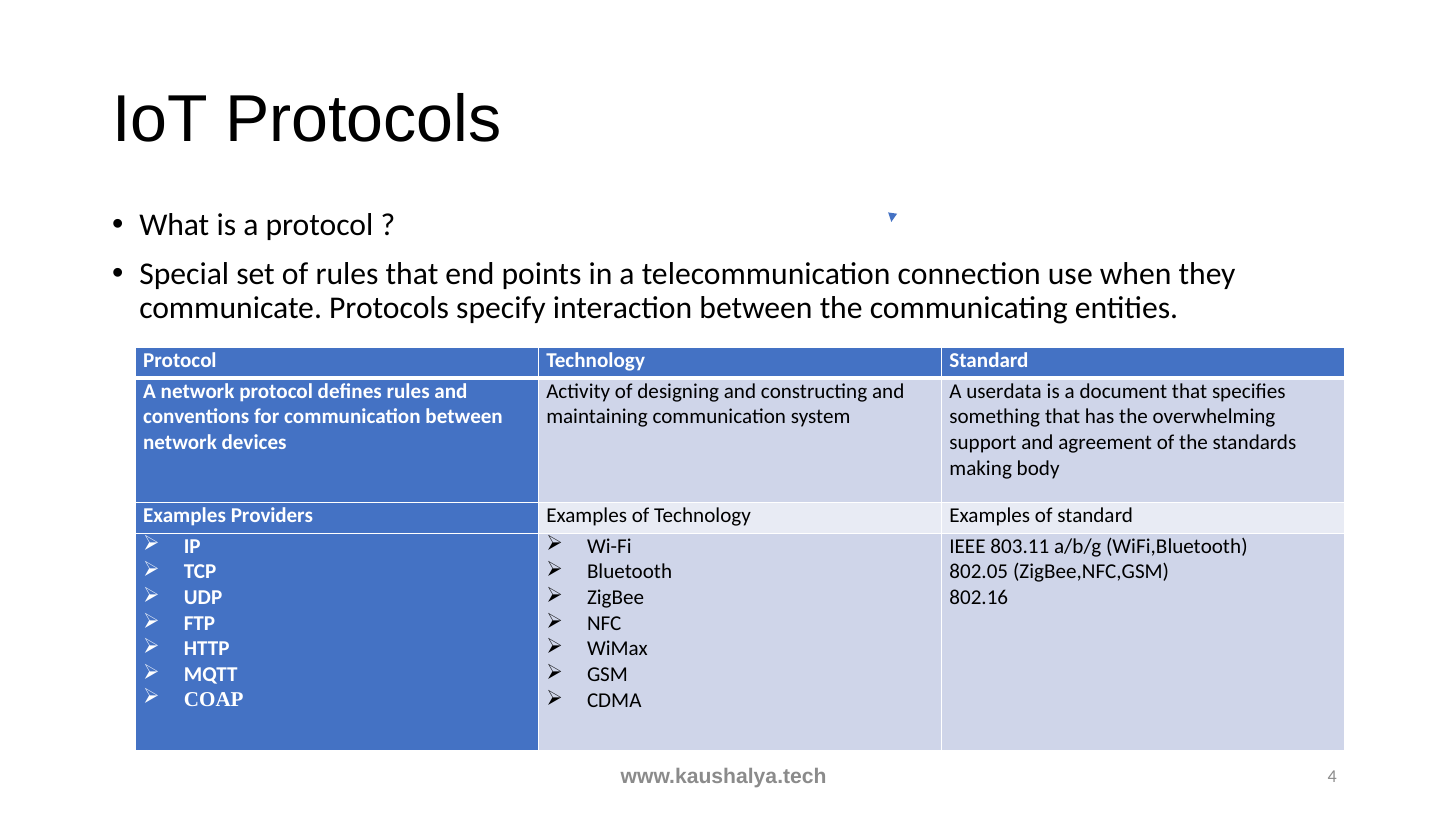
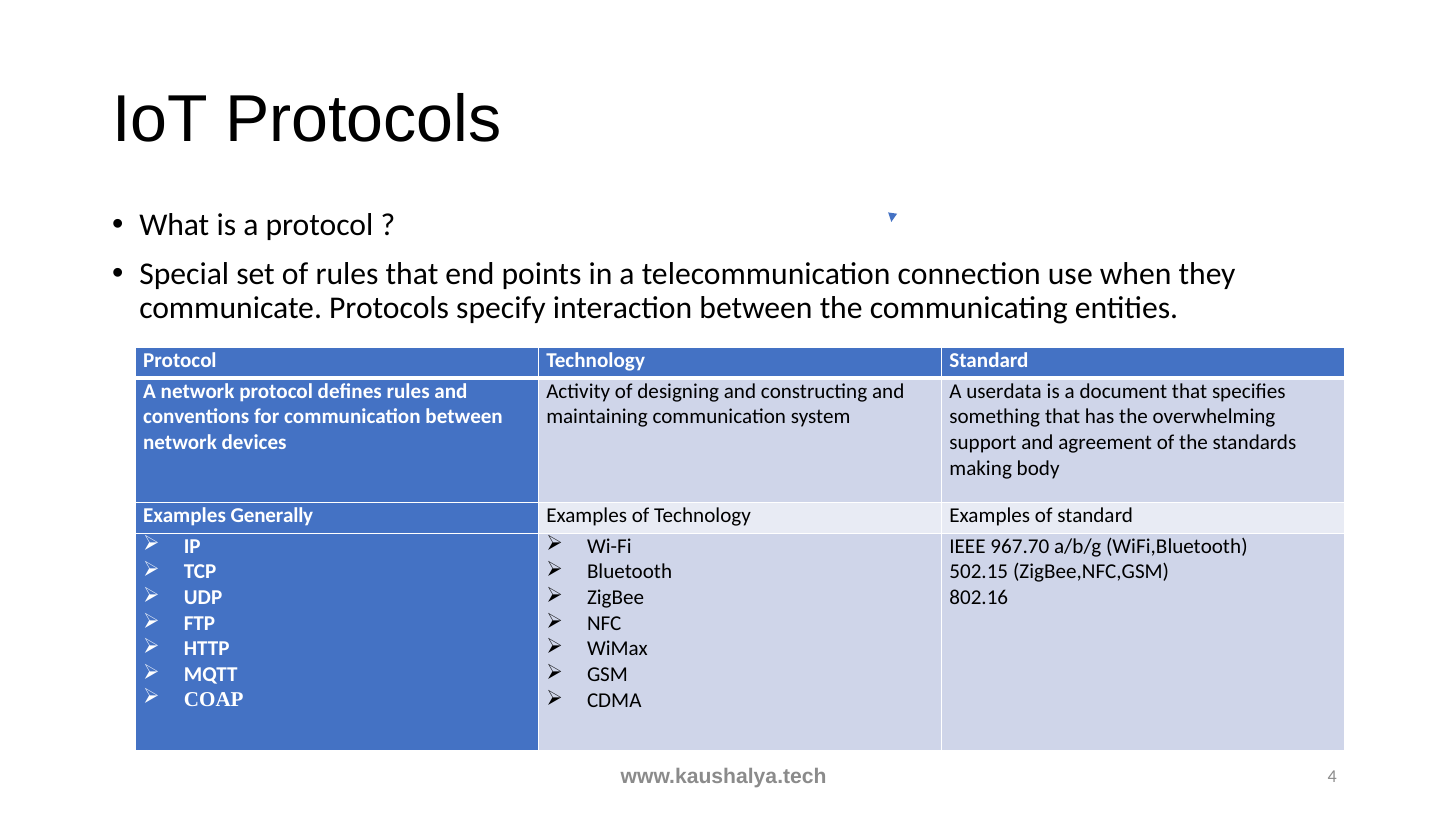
Providers: Providers -> Generally
803.11: 803.11 -> 967.70
802.05: 802.05 -> 502.15
